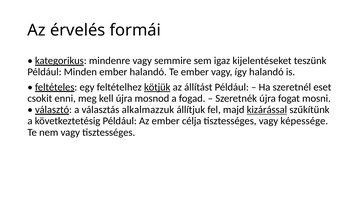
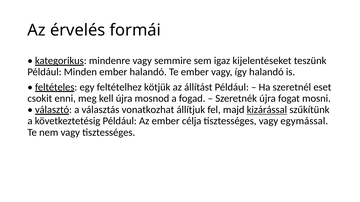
kötjük underline: present -> none
alkalmazzuk: alkalmazzuk -> vonatkozhat
képessége: képessége -> egymással
